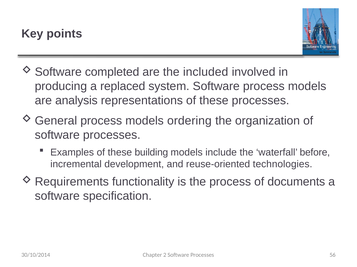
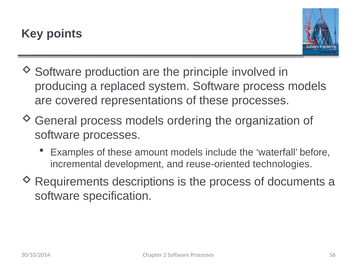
completed: completed -> production
included: included -> principle
analysis: analysis -> covered
building: building -> amount
functionality: functionality -> descriptions
